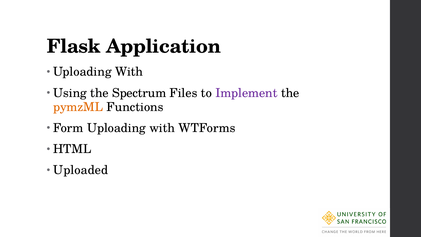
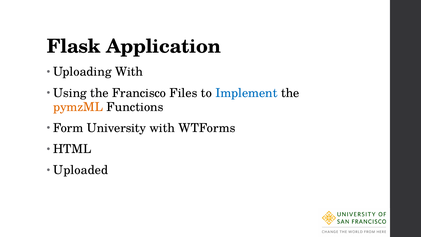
Spectrum: Spectrum -> Francisco
Implement colour: purple -> blue
Form Uploading: Uploading -> University
